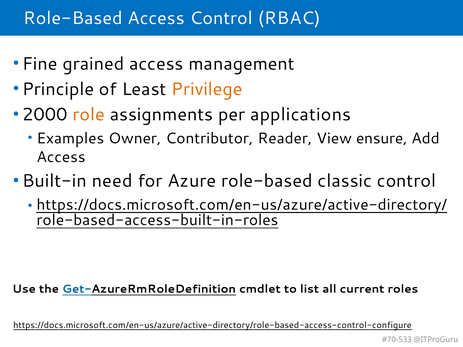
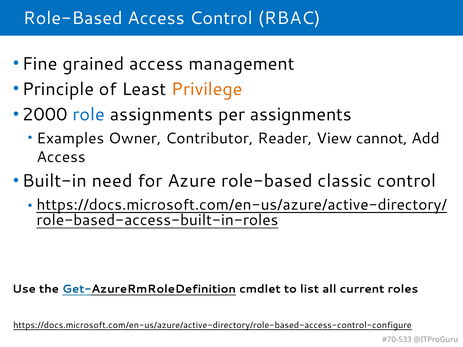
role colour: orange -> blue
per applications: applications -> assignments
ensure: ensure -> cannot
